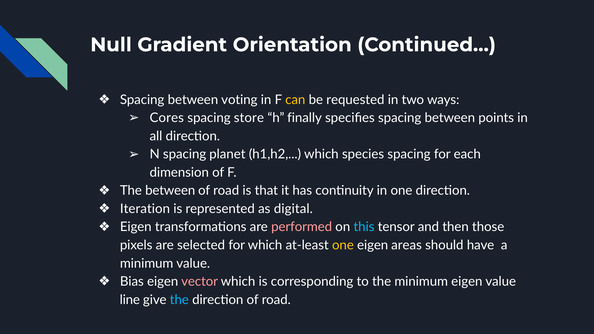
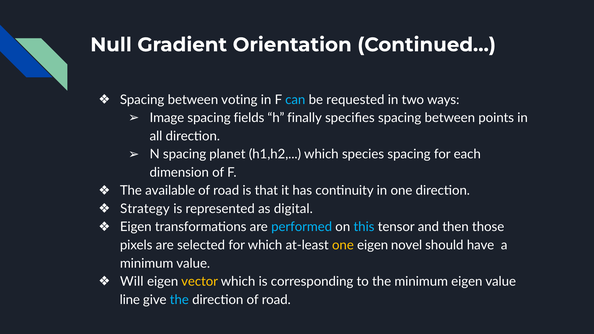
can colour: yellow -> light blue
Cores: Cores -> Image
store: store -> fields
The between: between -> available
Iteration: Iteration -> Strategy
performed colour: pink -> light blue
areas: areas -> novel
Bias: Bias -> Will
vector colour: pink -> yellow
